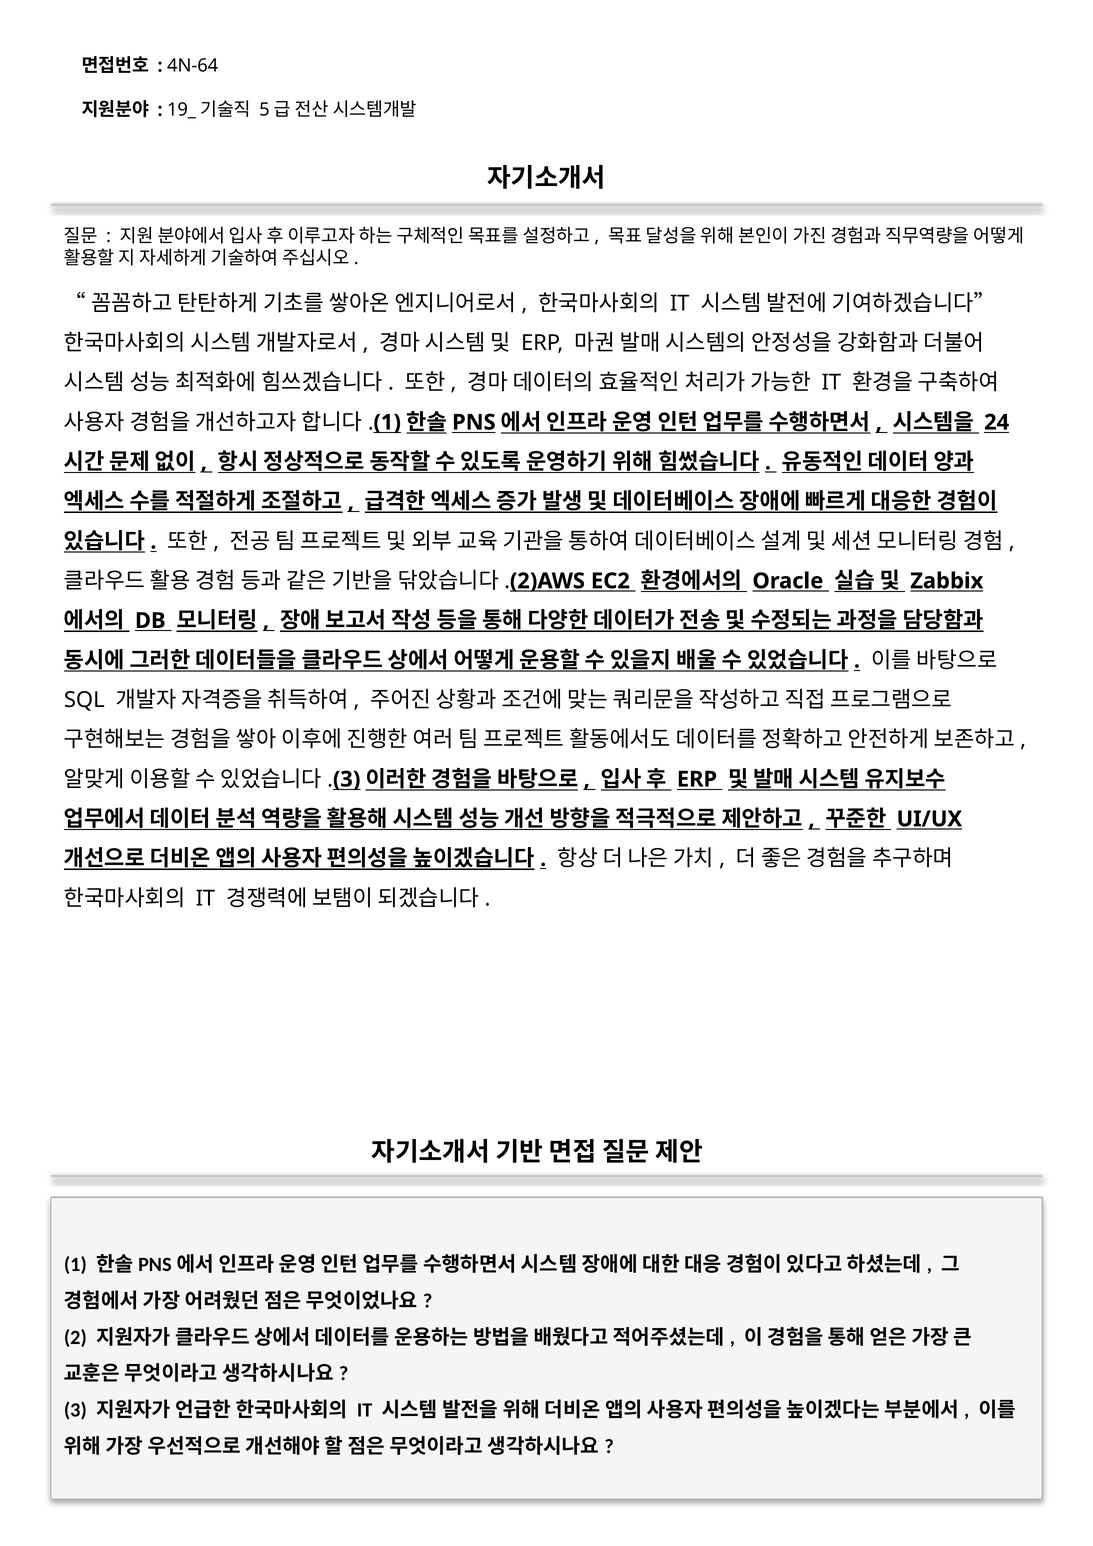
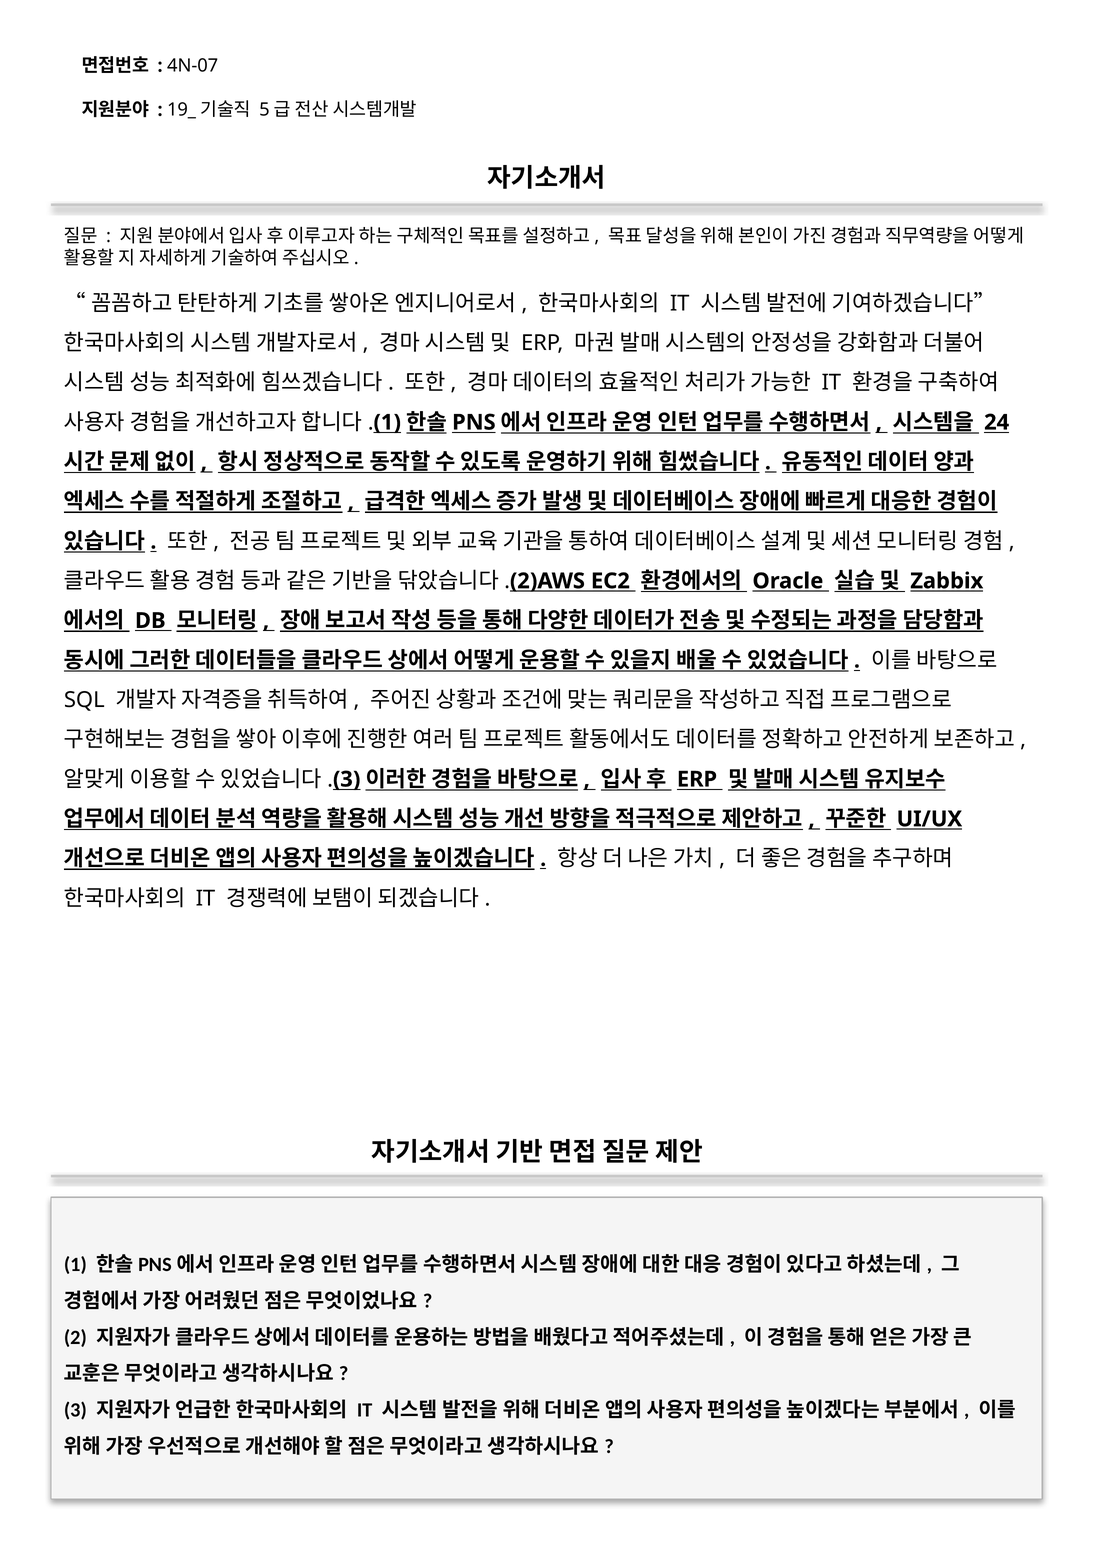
4N-64: 4N-64 -> 4N-07
